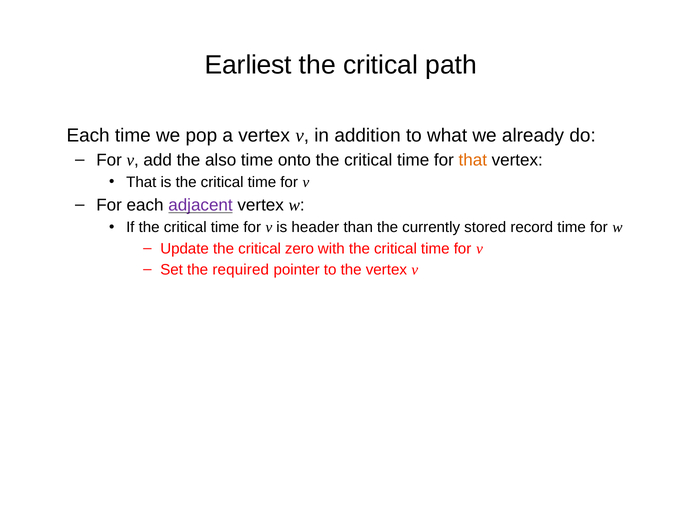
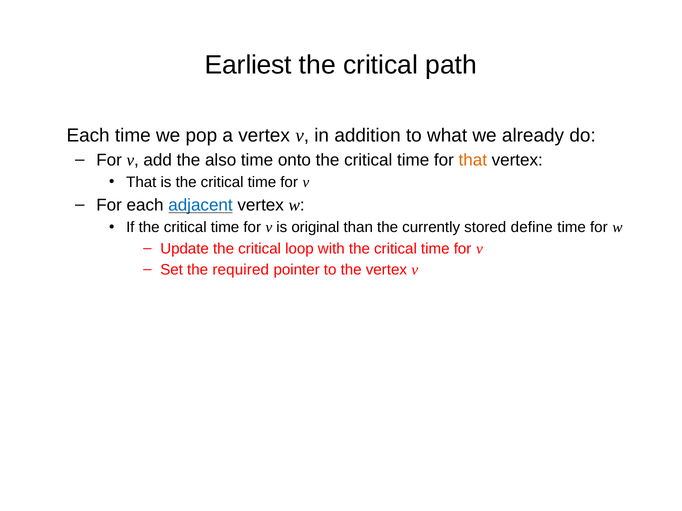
adjacent colour: purple -> blue
header: header -> original
record: record -> define
zero: zero -> loop
